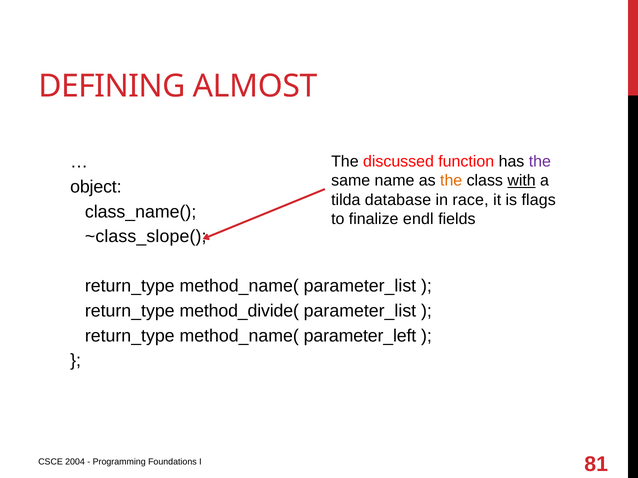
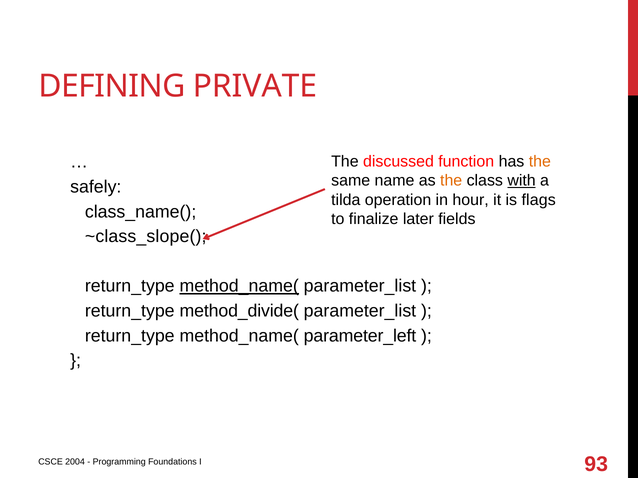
ALMOST: ALMOST -> PRIVATE
the at (540, 162) colour: purple -> orange
object: object -> safely
database: database -> operation
race: race -> hour
endl: endl -> later
method_name( at (239, 286) underline: none -> present
81: 81 -> 93
